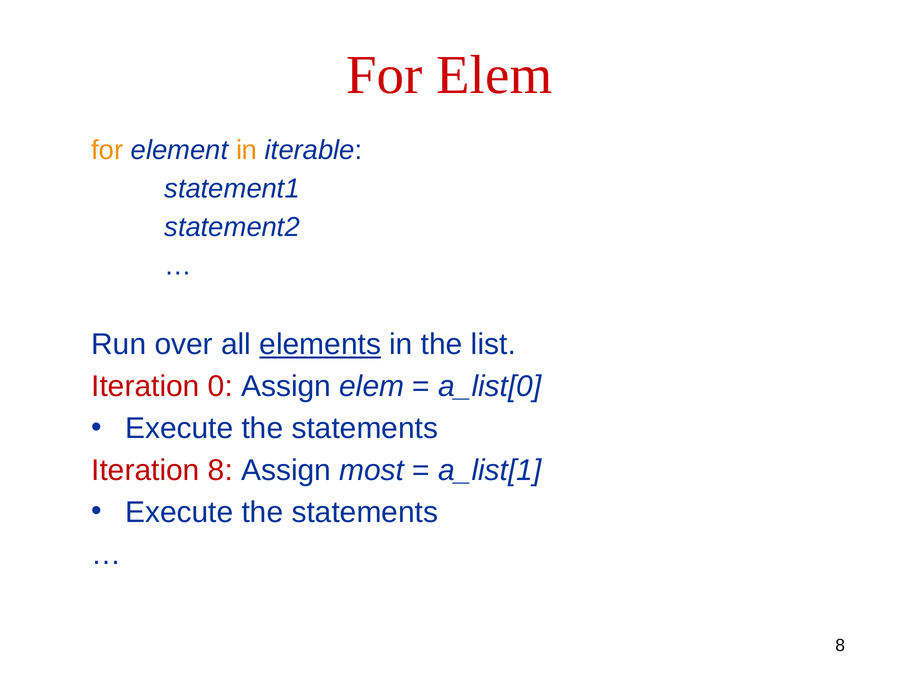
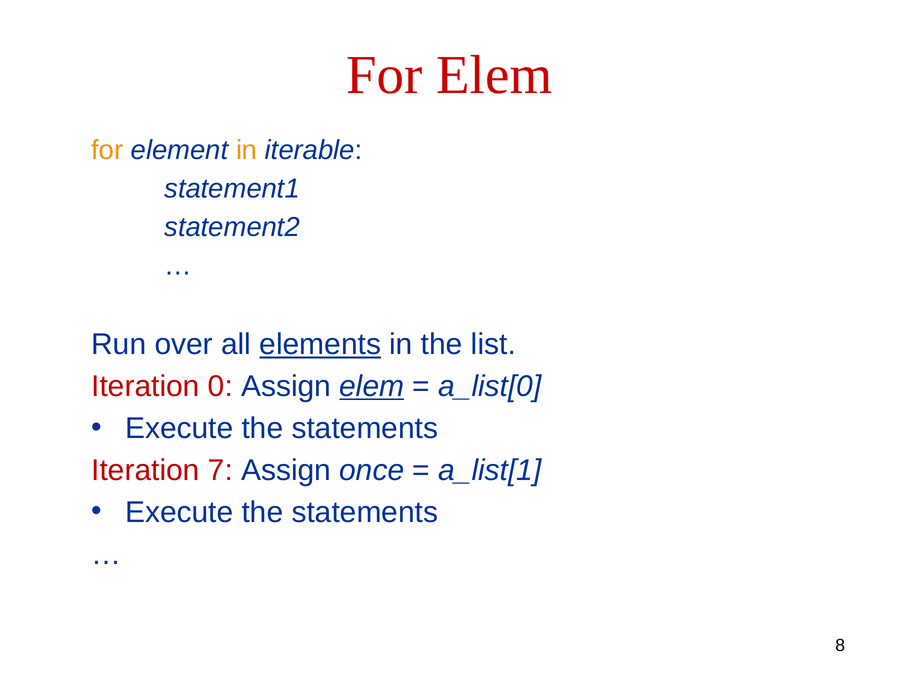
elem at (372, 387) underline: none -> present
Iteration 8: 8 -> 7
most: most -> once
